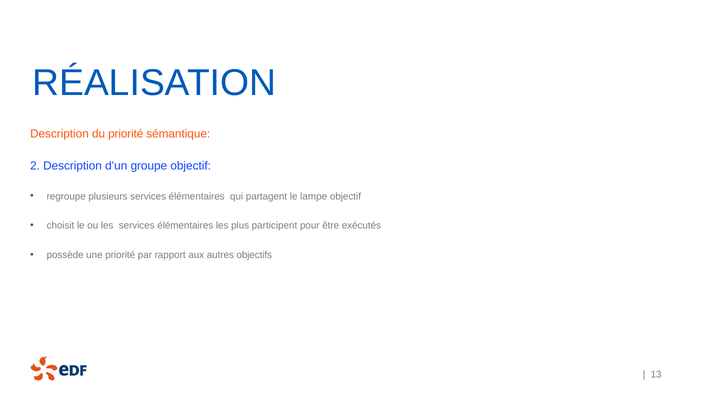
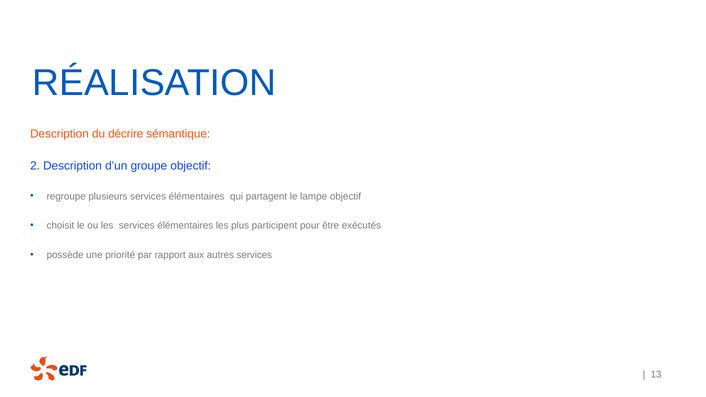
du priorité: priorité -> décrire
autres objectifs: objectifs -> services
